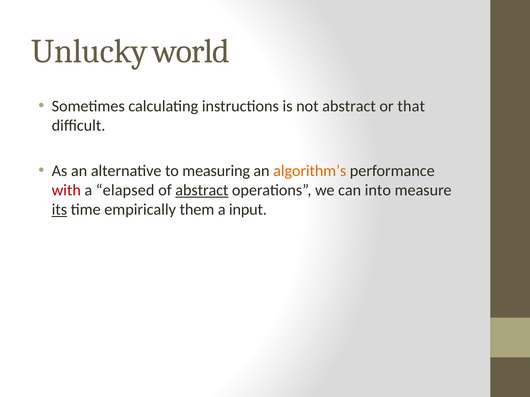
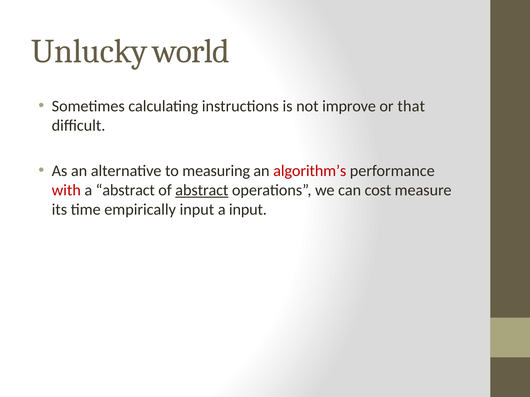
not abstract: abstract -> improve
algorithm’s colour: orange -> red
a elapsed: elapsed -> abstract
into: into -> cost
its underline: present -> none
empirically them: them -> input
